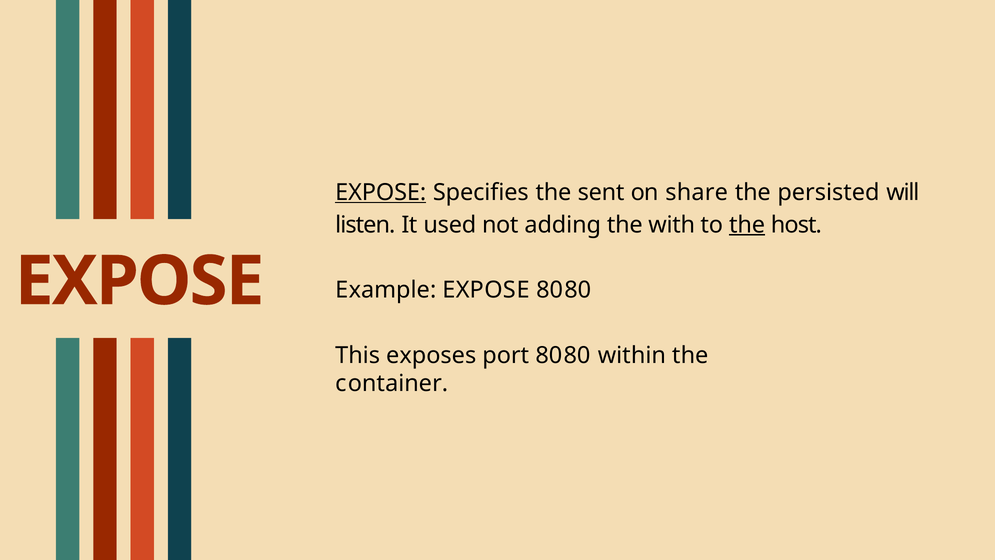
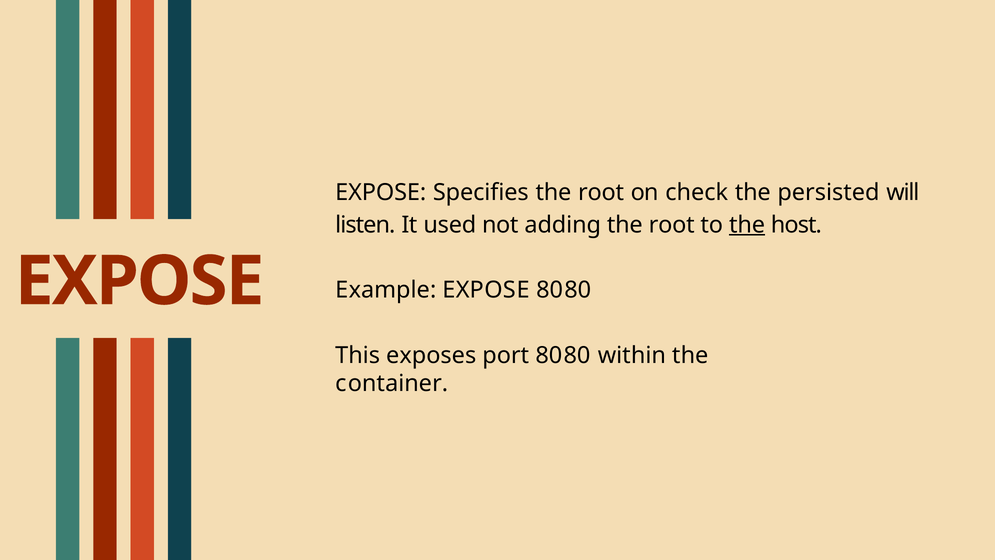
EXPOSE at (381, 192) underline: present -> none
Specifies the sent: sent -> root
share: share -> check
with at (672, 225): with -> root
